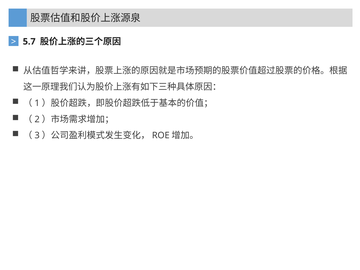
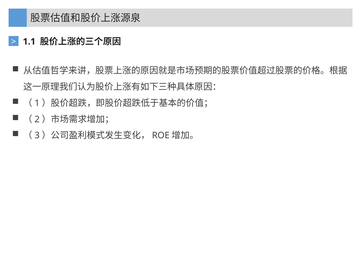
5.7: 5.7 -> 1.1
